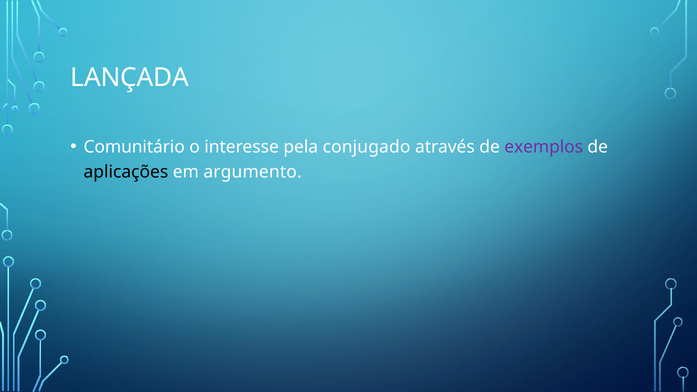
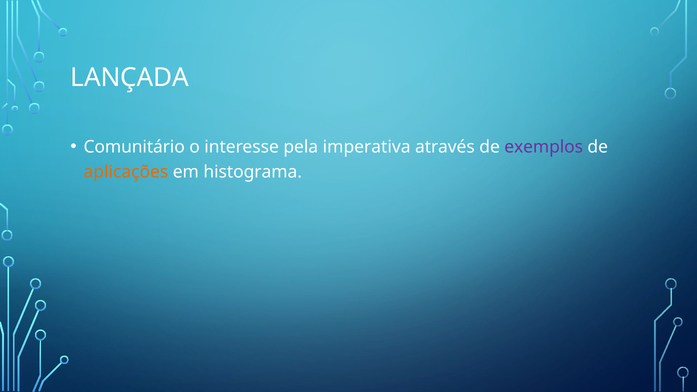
conjugado: conjugado -> imperativa
aplicações colour: black -> orange
argumento: argumento -> histograma
